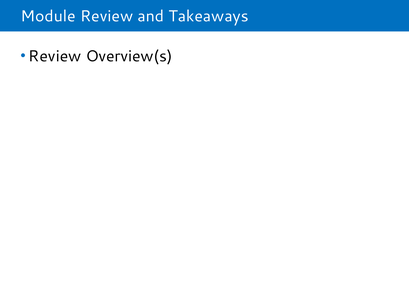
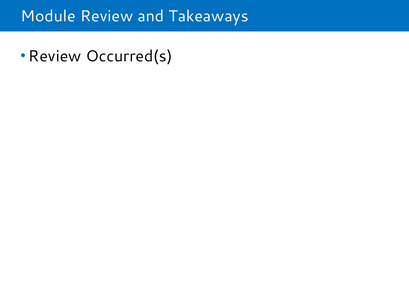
Overview(s: Overview(s -> Occurred(s
